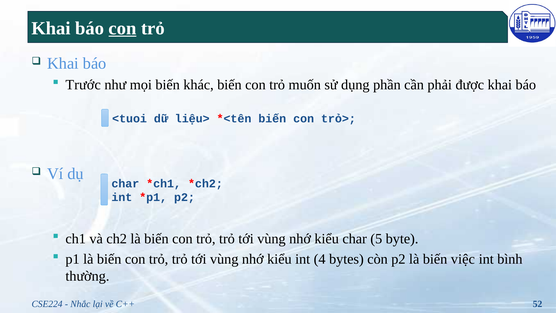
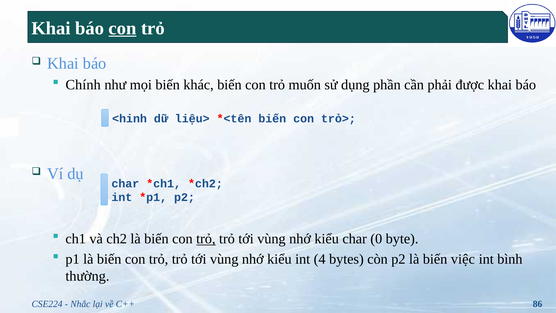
Trước: Trước -> Chính
<tuoi: <tuoi -> <hinh
trỏ at (206, 239) underline: none -> present
5: 5 -> 0
52: 52 -> 86
